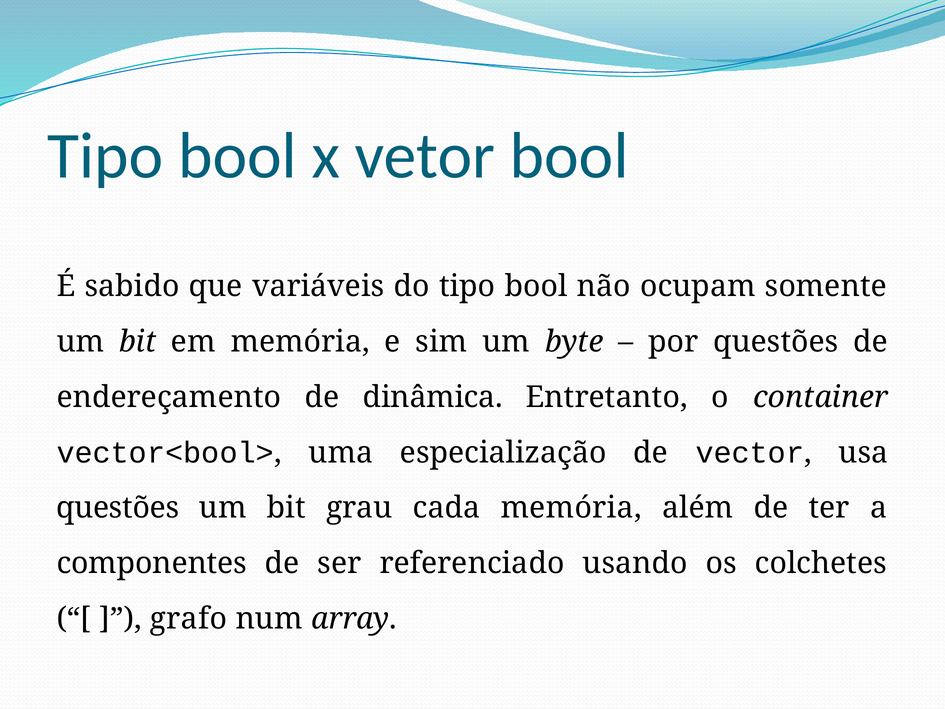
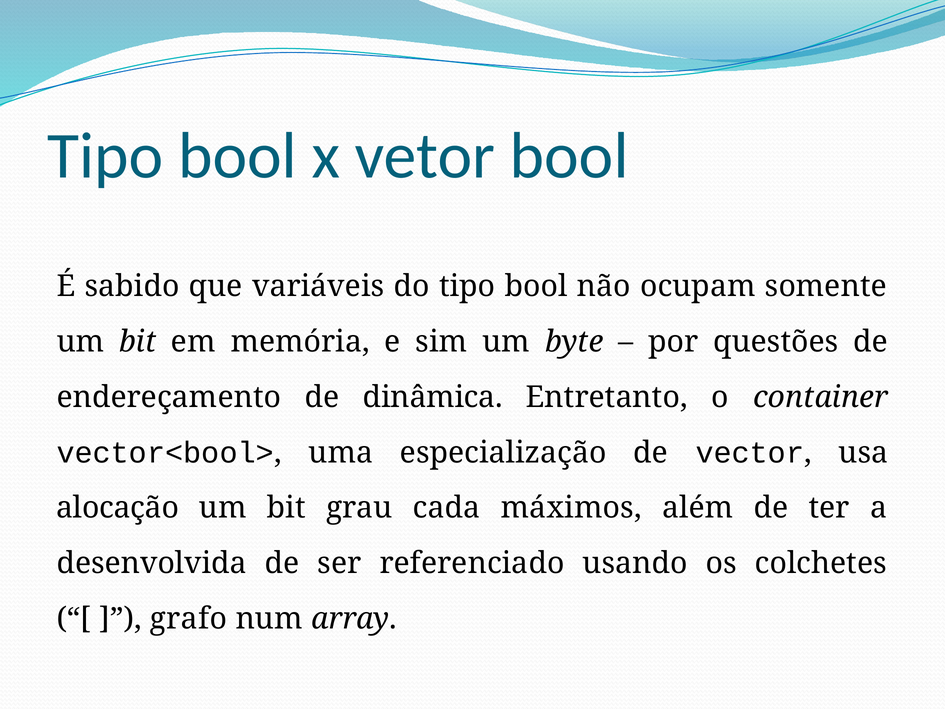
questões at (118, 508): questões -> alocação
cada memória: memória -> máximos
componentes: componentes -> desenvolvida
